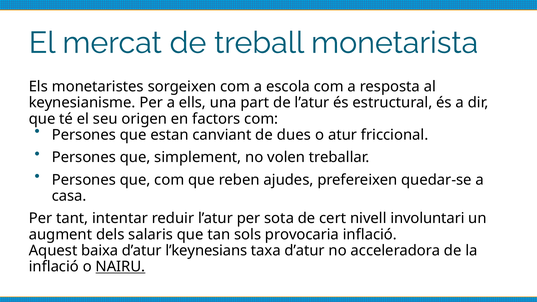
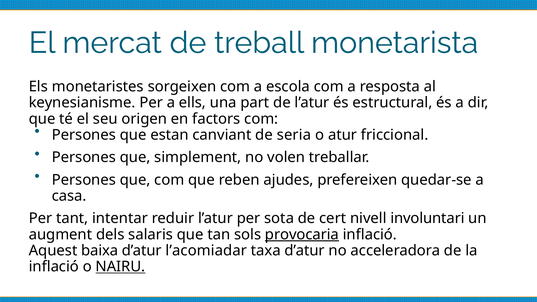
dues: dues -> seria
provocaria underline: none -> present
l’keynesians: l’keynesians -> l’acomiadar
